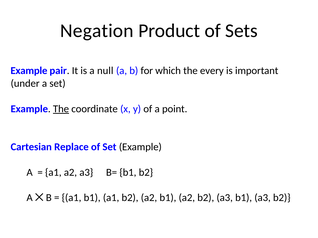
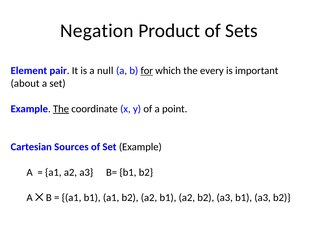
Example at (29, 71): Example -> Element
for underline: none -> present
under: under -> about
Replace: Replace -> Sources
